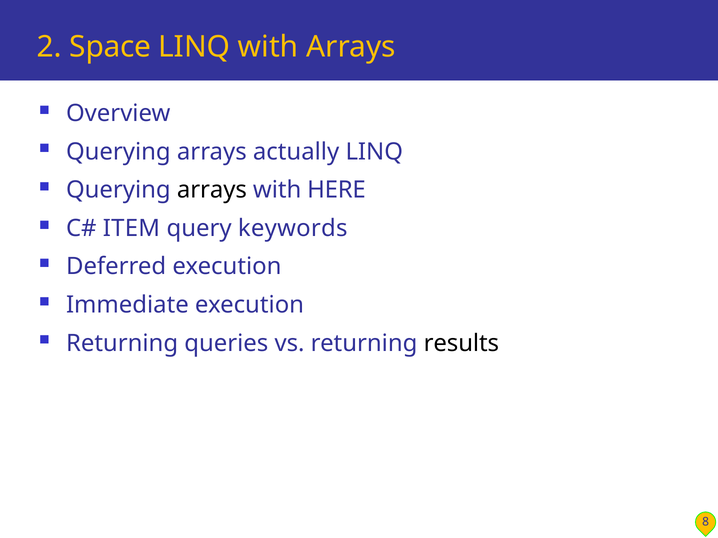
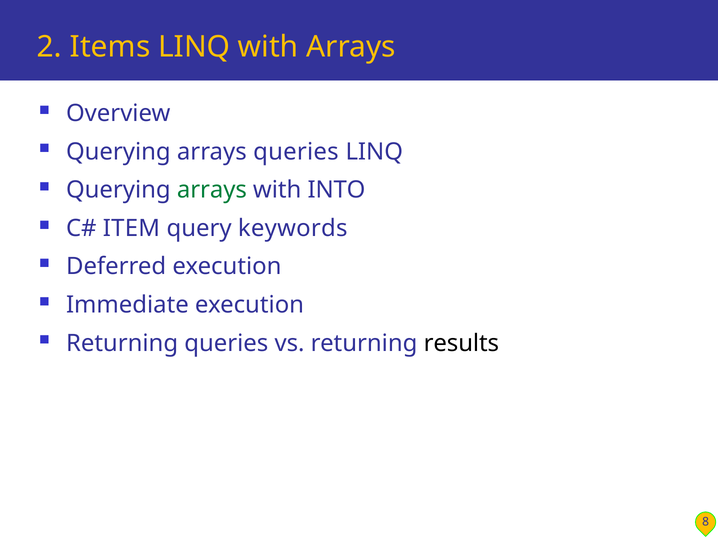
Space: Space -> Items
arrays actually: actually -> queries
arrays at (212, 190) colour: black -> green
HERE: HERE -> INTO
